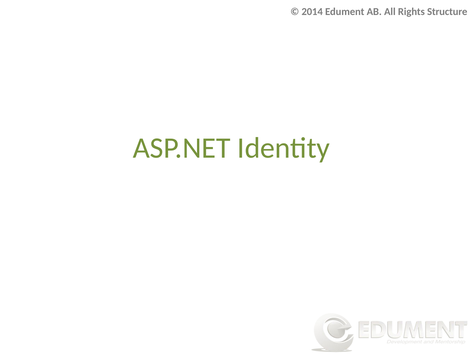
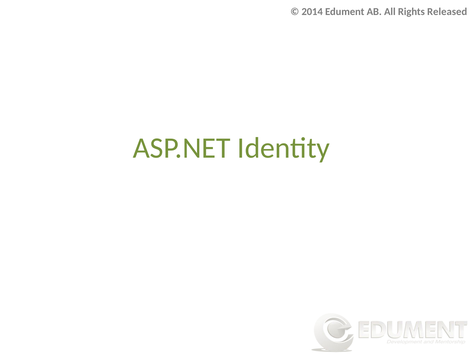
Structure: Structure -> Released
